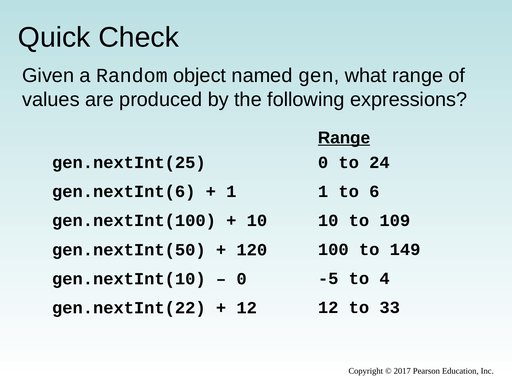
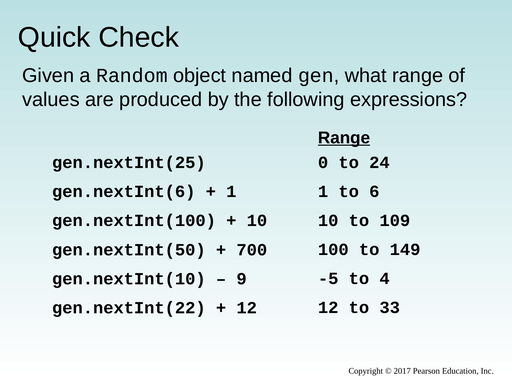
120: 120 -> 700
0 at (242, 279): 0 -> 9
